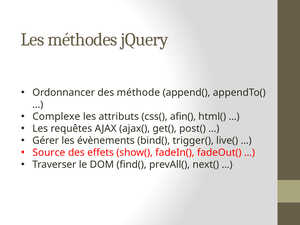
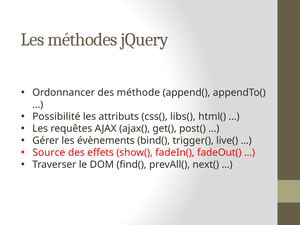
Complexe: Complexe -> Possibilité
afin(: afin( -> libs(
